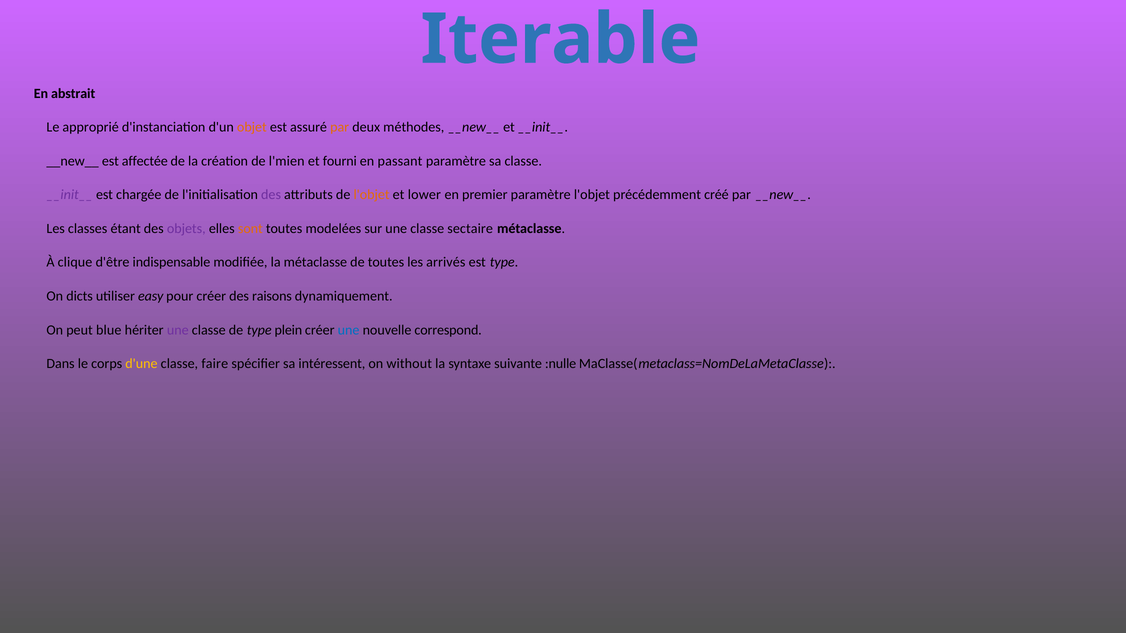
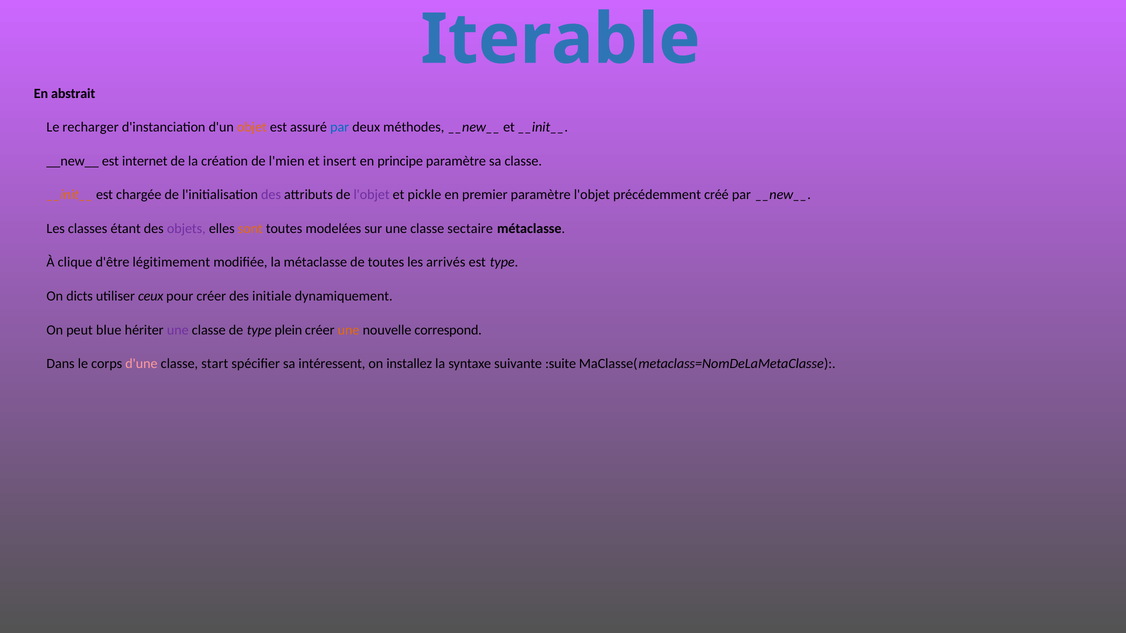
approprié: approprié -> recharger
par at (340, 127) colour: orange -> blue
affectée: affectée -> internet
fourni: fourni -> insert
passant: passant -> principe
__init__ at (70, 195) colour: purple -> orange
l'objet at (372, 195) colour: orange -> purple
lower: lower -> pickle
indispensable: indispensable -> légitimement
easy: easy -> ceux
raisons: raisons -> initiale
une at (349, 330) colour: blue -> orange
d'une colour: yellow -> pink
faire: faire -> start
without: without -> installez
:nulle: :nulle -> :suite
